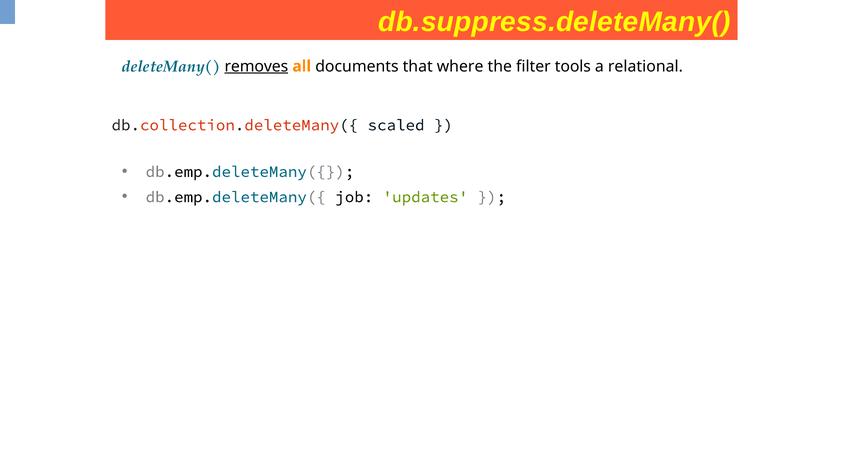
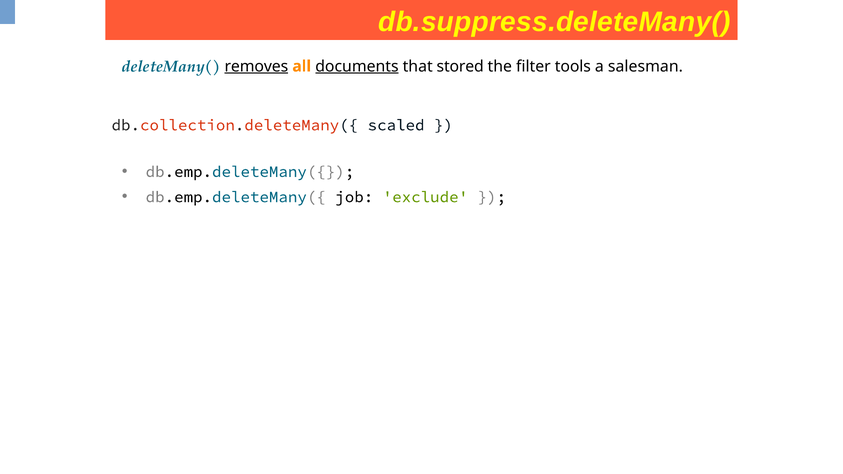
documents underline: none -> present
where: where -> stored
relational: relational -> salesman
updates: updates -> exclude
